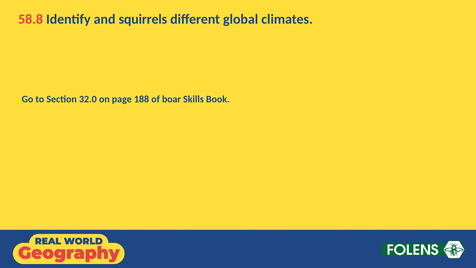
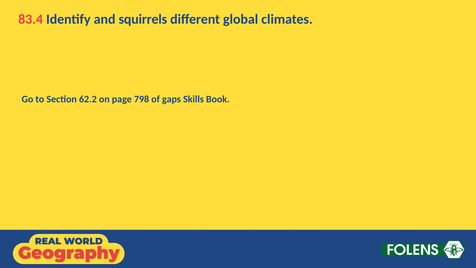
58.8: 58.8 -> 83.4
32.0: 32.0 -> 62.2
188: 188 -> 798
boar: boar -> gaps
